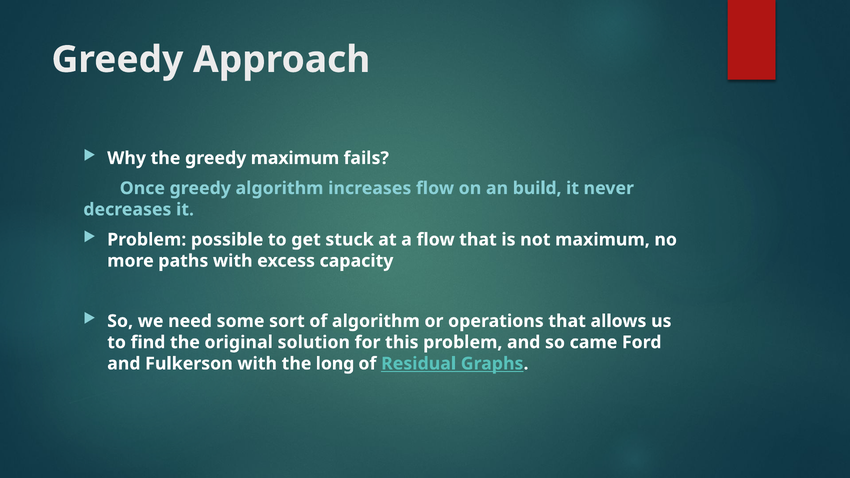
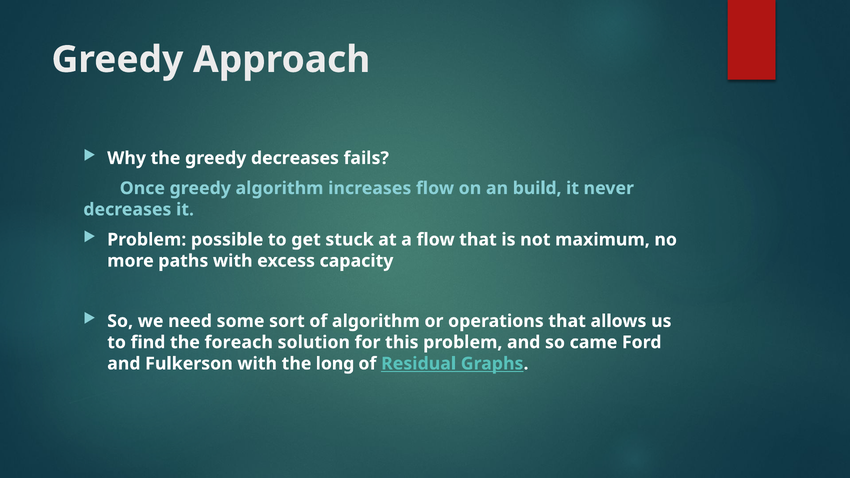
greedy maximum: maximum -> decreases
original: original -> foreach
